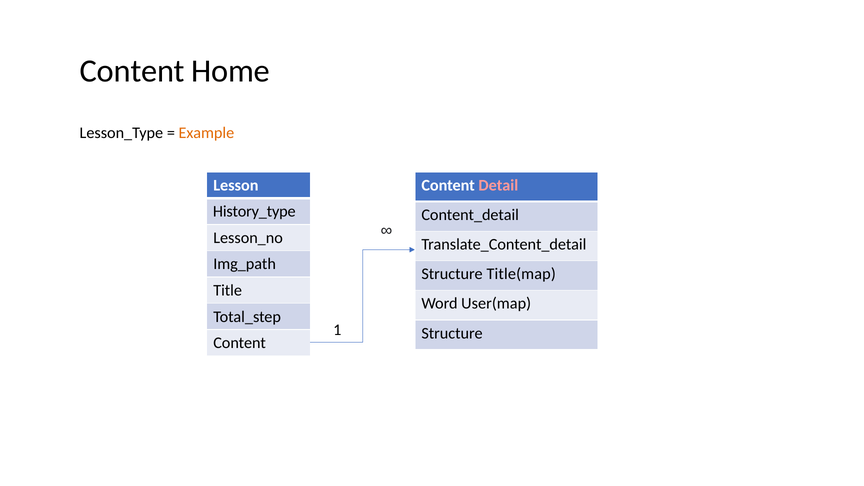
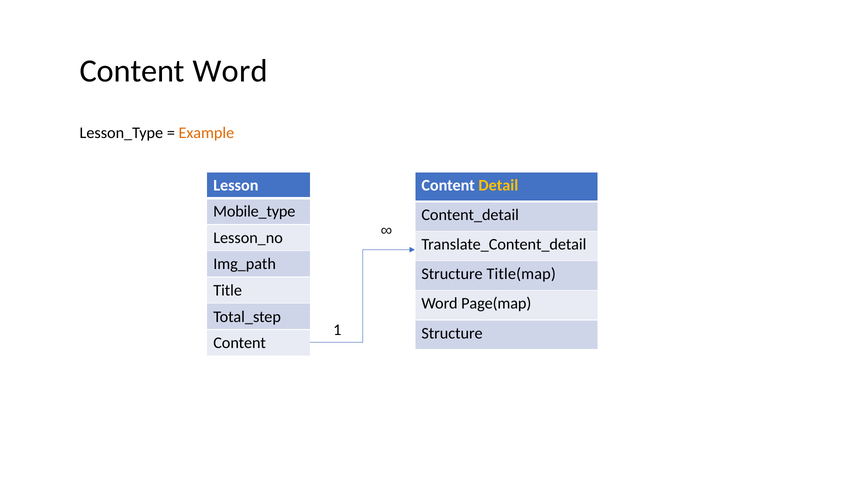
Content Home: Home -> Word
Detail colour: pink -> yellow
History_type: History_type -> Mobile_type
User(map: User(map -> Page(map
